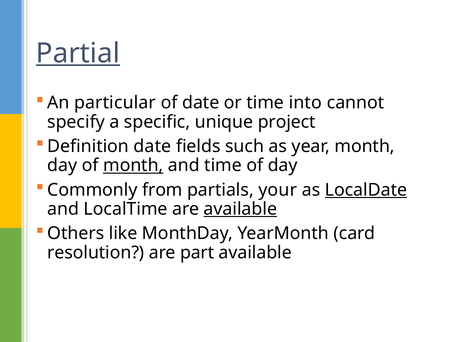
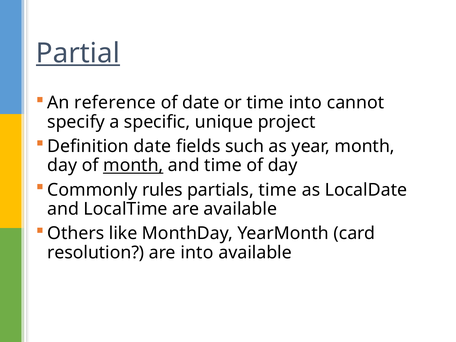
particular: particular -> reference
from: from -> rules
partials your: your -> time
LocalDate underline: present -> none
available at (240, 209) underline: present -> none
are part: part -> into
